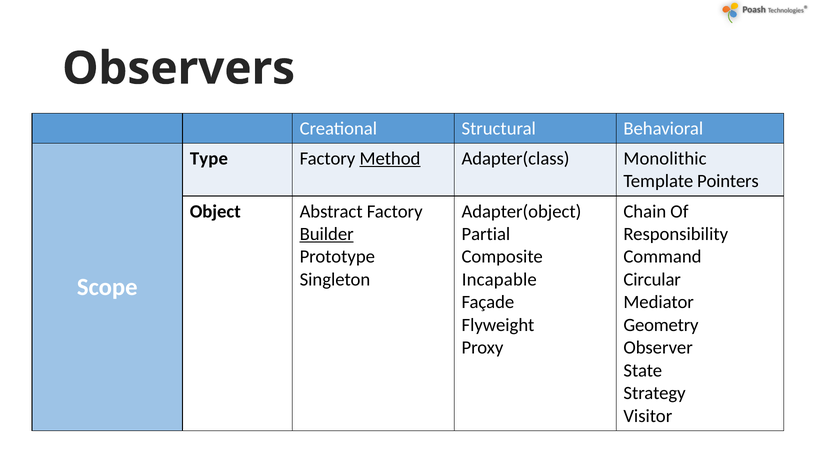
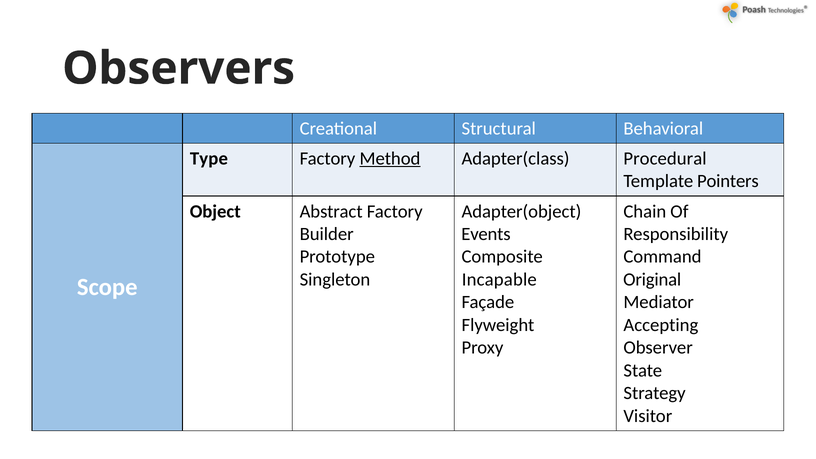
Monolithic: Monolithic -> Procedural
Builder underline: present -> none
Partial: Partial -> Events
Circular: Circular -> Original
Geometry: Geometry -> Accepting
